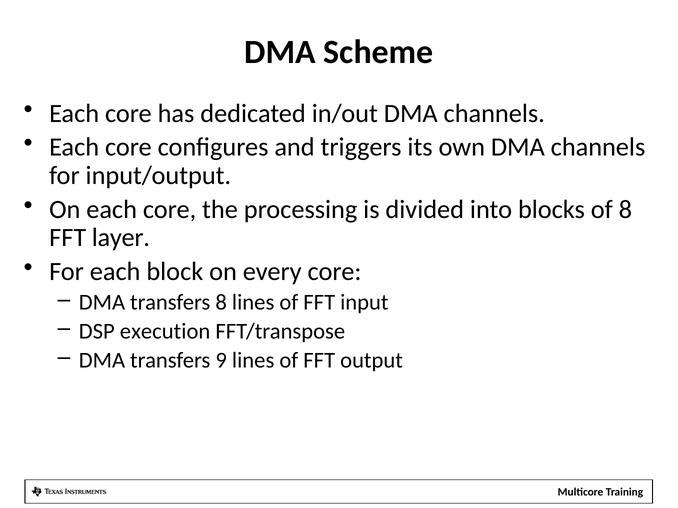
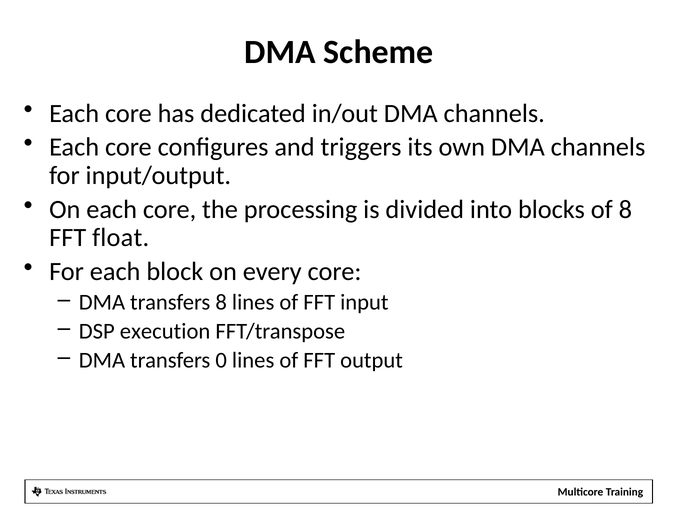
layer: layer -> float
9: 9 -> 0
